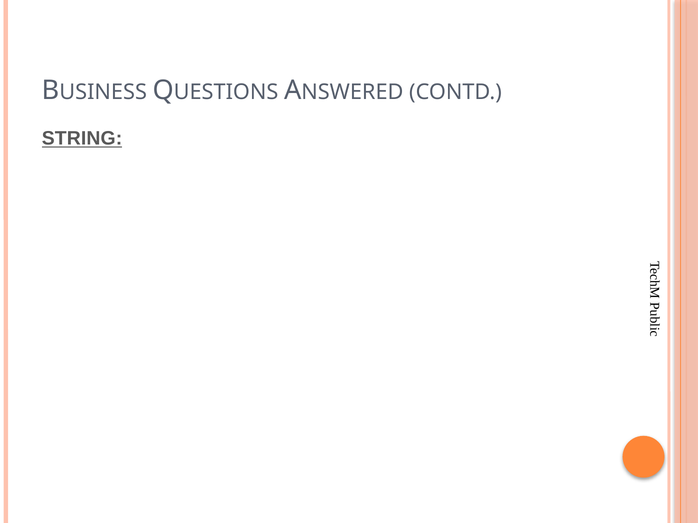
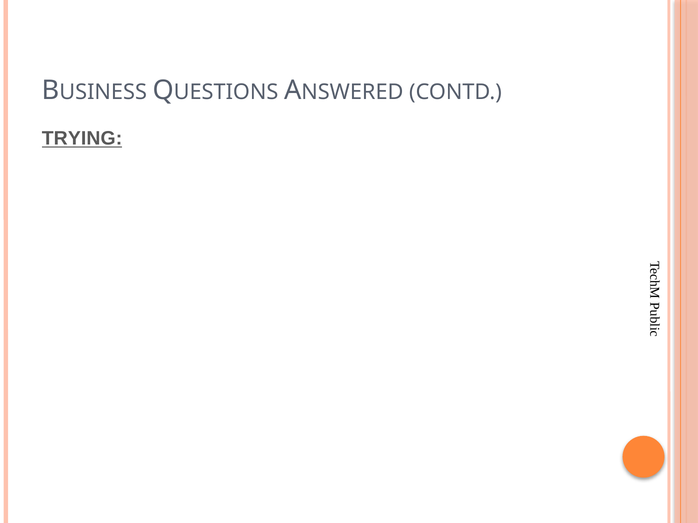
STRING: STRING -> TRYING
